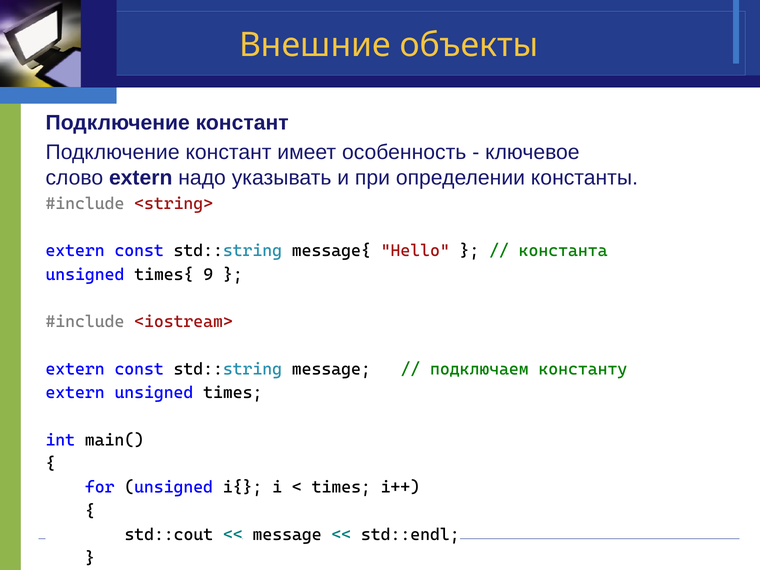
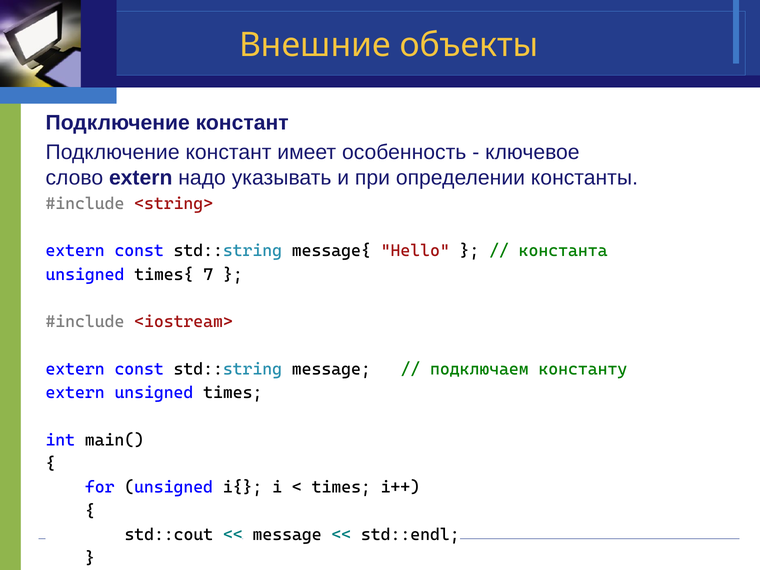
9: 9 -> 7
